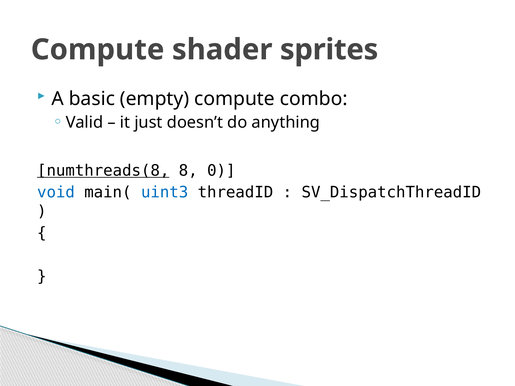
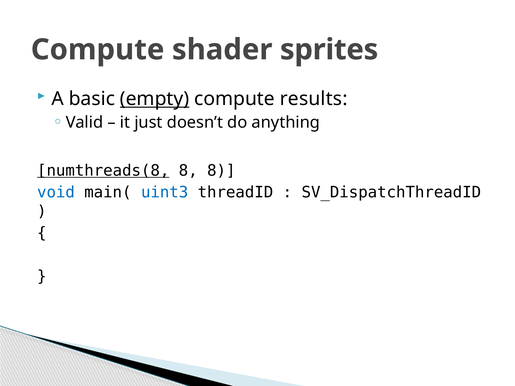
empty underline: none -> present
combo: combo -> results
8 0: 0 -> 8
